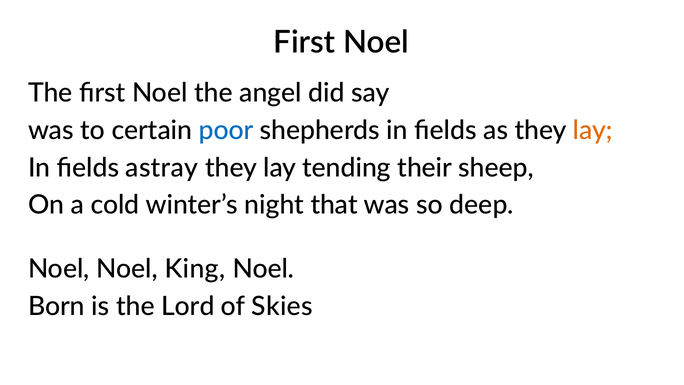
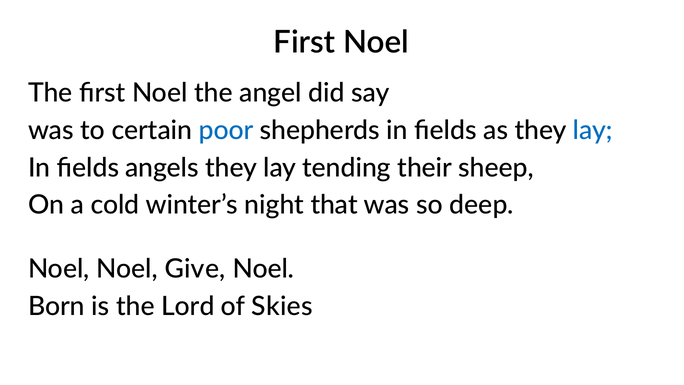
lay at (593, 130) colour: orange -> blue
astray: astray -> angels
King: King -> Give
